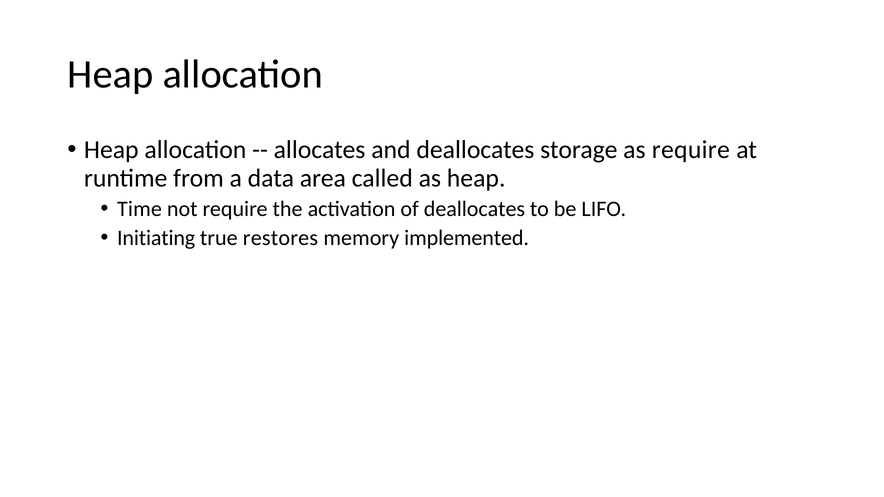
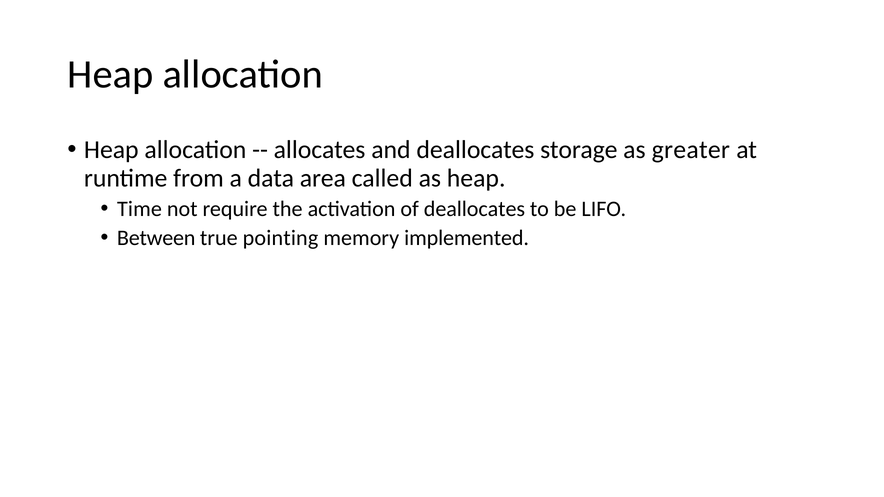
as require: require -> greater
Initiating: Initiating -> Between
restores: restores -> pointing
